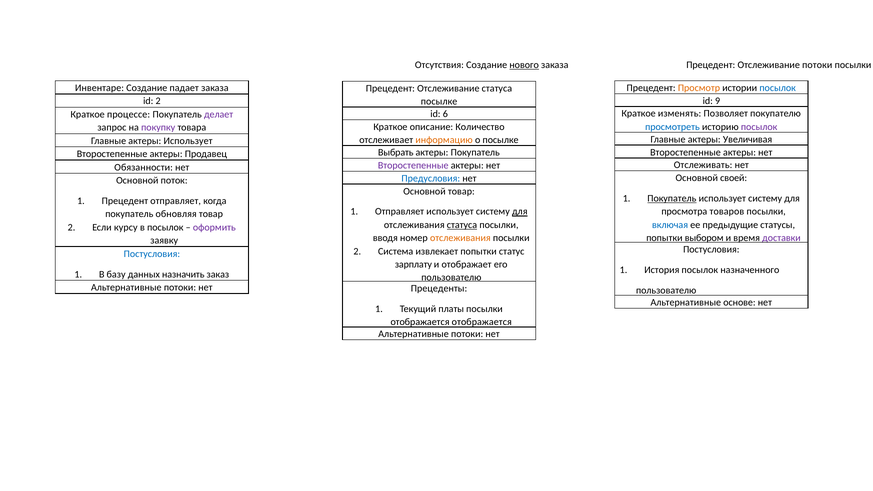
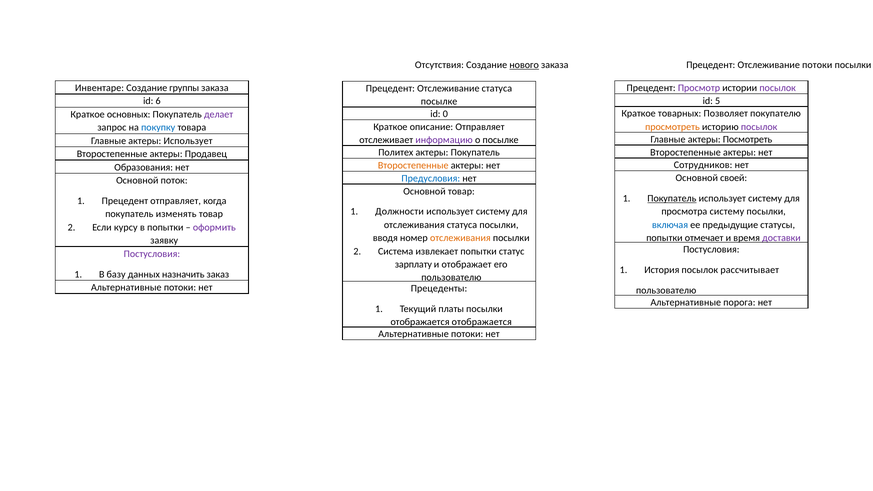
падает: падает -> группы
Просмотр colour: orange -> purple
посылок at (778, 88) colour: blue -> purple
9: 9 -> 5
id 2: 2 -> 6
изменять: изменять -> товарных
6: 6 -> 0
процессе: процессе -> основных
просмотреть colour: blue -> orange
описание Количество: Количество -> Отправляет
покупку colour: purple -> blue
Увеличивая: Увеличивая -> Посмотреть
информацию colour: orange -> purple
Выбрать: Выбрать -> Политех
Отслеживать: Отслеживать -> Сотрудников
Второстепенные at (413, 166) colour: purple -> orange
Обязанности: Обязанности -> Образования
просмотра товаров: товаров -> систему
1 Отправляет: Отправляет -> Должности
для at (520, 212) underline: present -> none
обновляя: обновляя -> изменять
статуса at (462, 225) underline: present -> none
в посылок: посылок -> попытки
выбором: выбором -> отмечает
Постусловия at (152, 254) colour: blue -> purple
назначенного: назначенного -> рассчитывает
основе: основе -> порога
